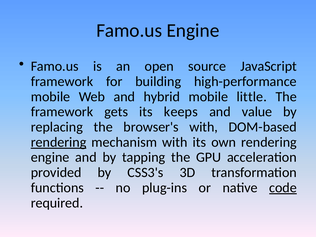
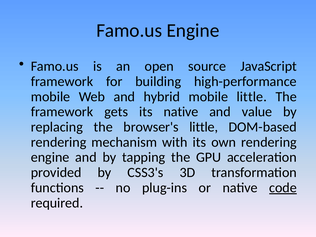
its keeps: keeps -> native
browser's with: with -> little
rendering at (59, 142) underline: present -> none
